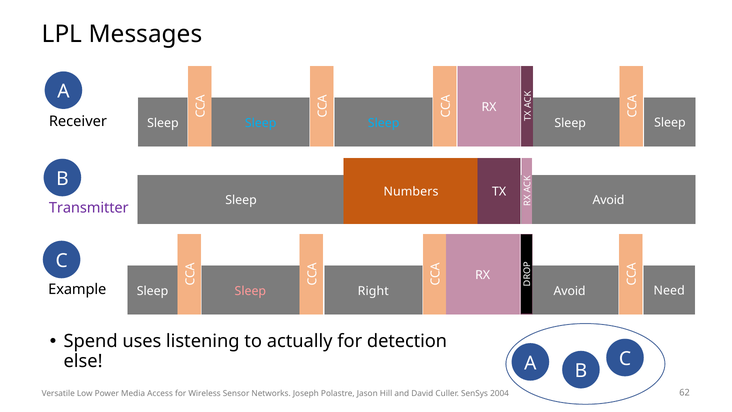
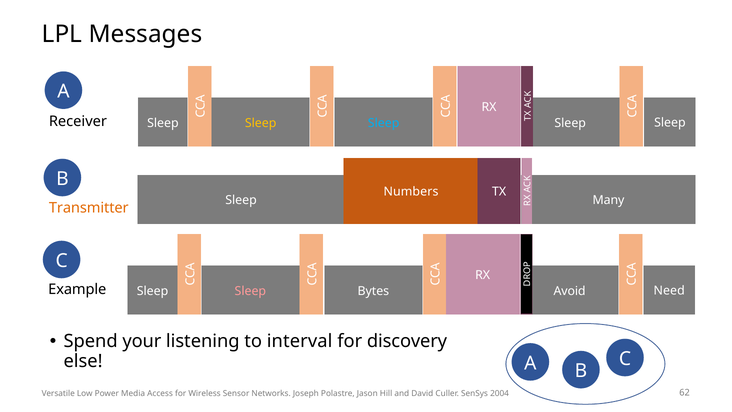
Sleep at (261, 123) colour: light blue -> yellow
Avoid at (608, 200): Avoid -> Many
Transmitter colour: purple -> orange
Right: Right -> Bytes
uses: uses -> your
actually: actually -> interval
detection: detection -> discovery
